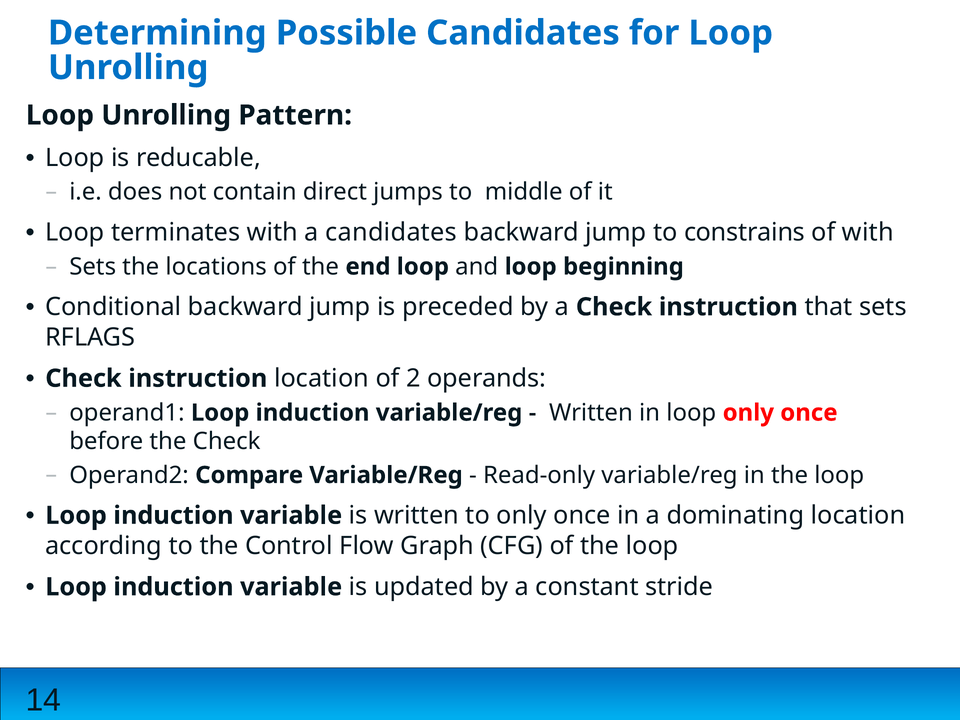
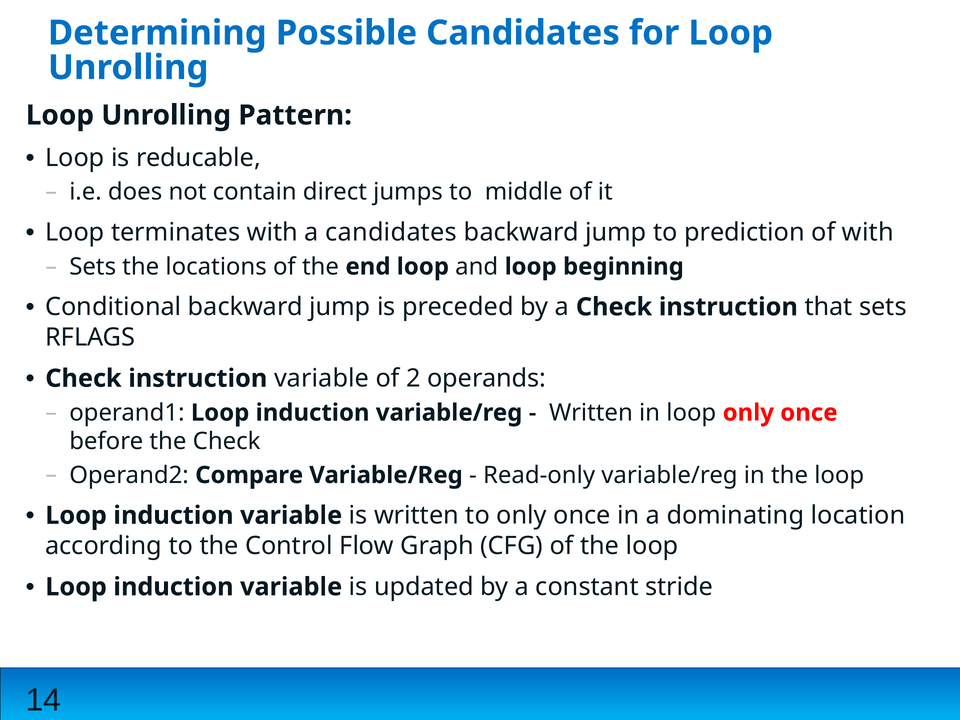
constrains: constrains -> prediction
instruction location: location -> variable
